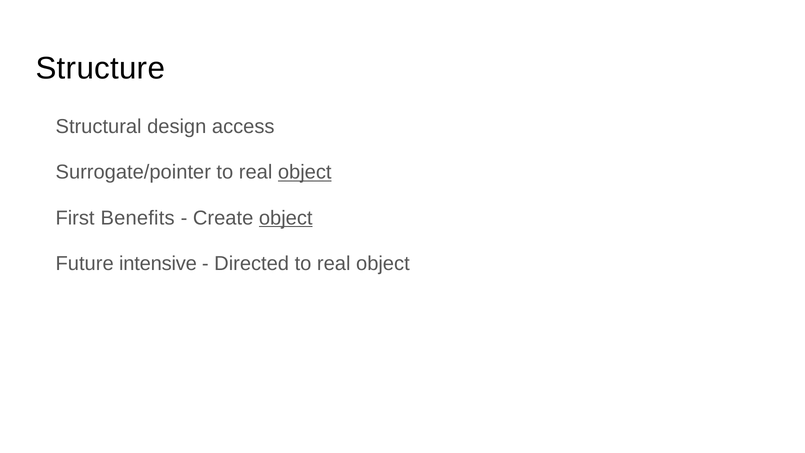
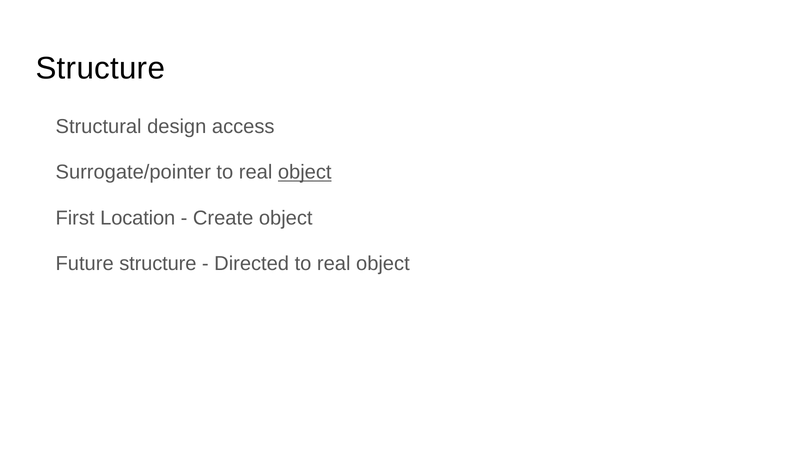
Benefits: Benefits -> Location
object at (286, 218) underline: present -> none
Future intensive: intensive -> structure
